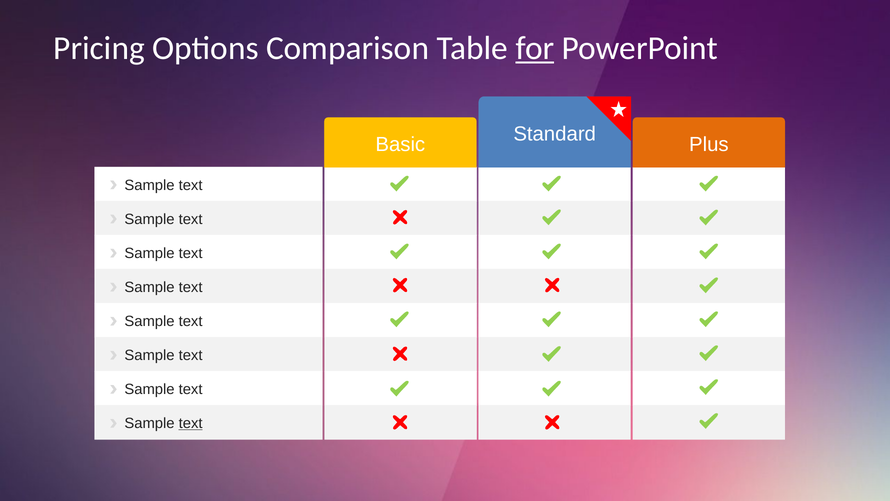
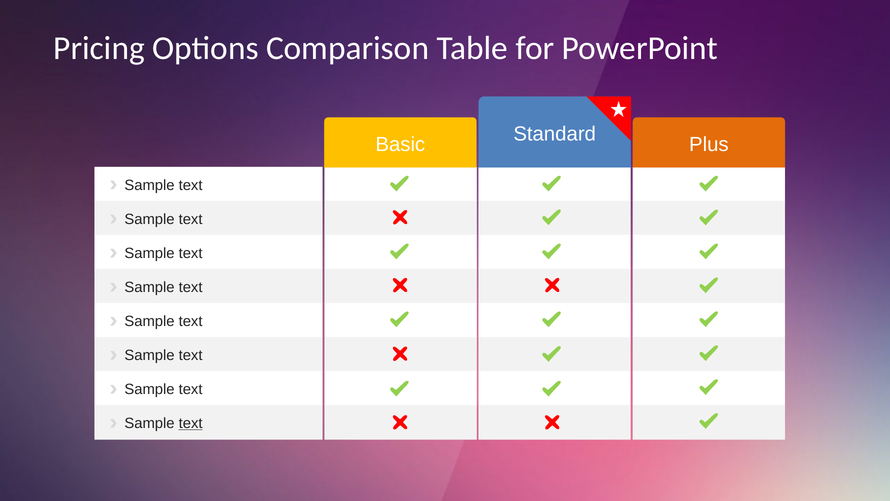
for underline: present -> none
